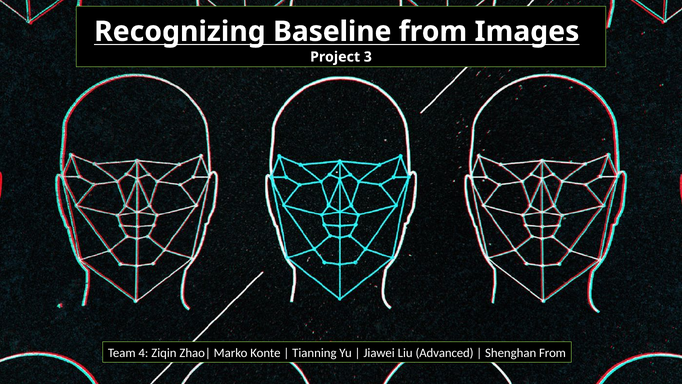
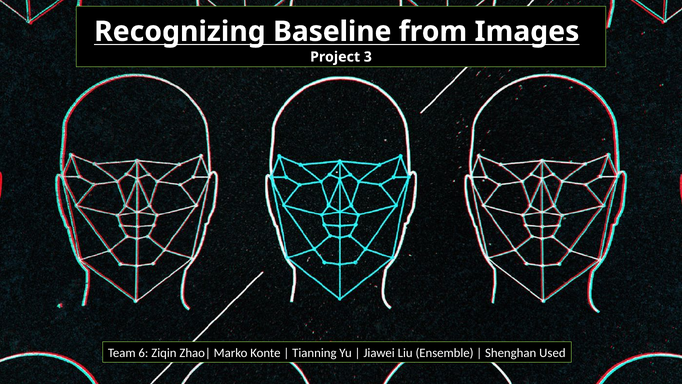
4: 4 -> 6
Advanced: Advanced -> Ensemble
Shenghan From: From -> Used
